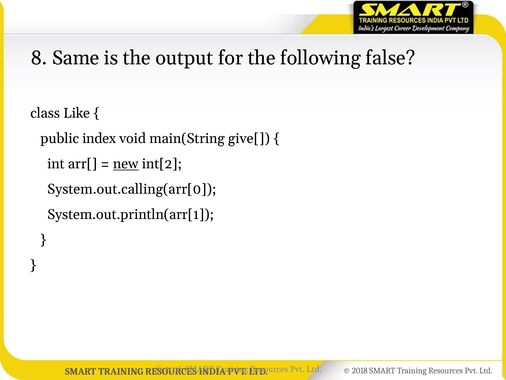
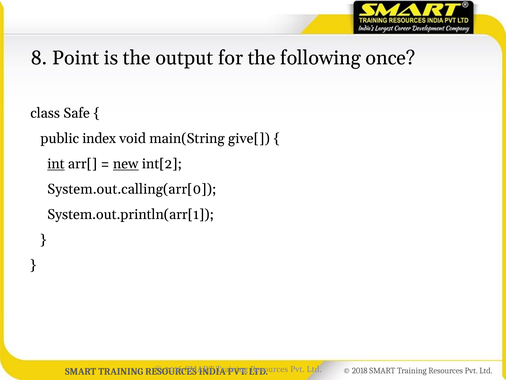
Same: Same -> Point
false: false -> once
Like: Like -> Safe
int underline: none -> present
